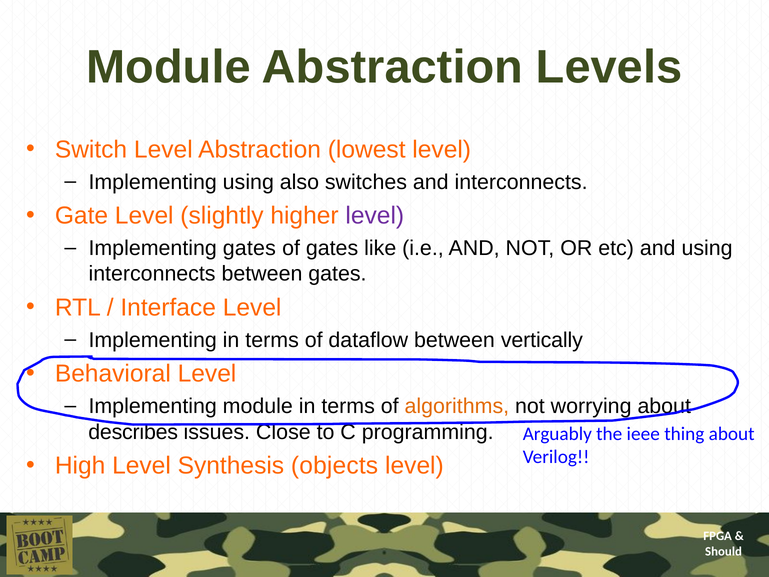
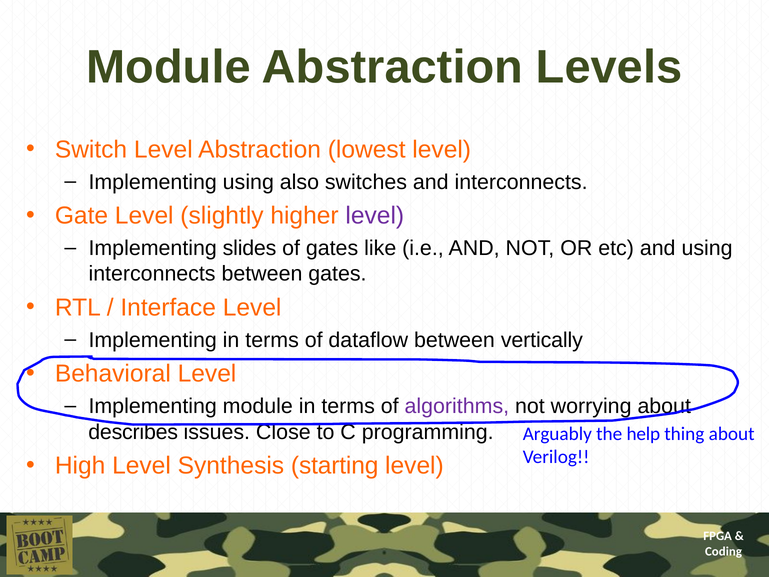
Implementing gates: gates -> slides
algorithms colour: orange -> purple
ieee: ieee -> help
objects: objects -> starting
Should: Should -> Coding
